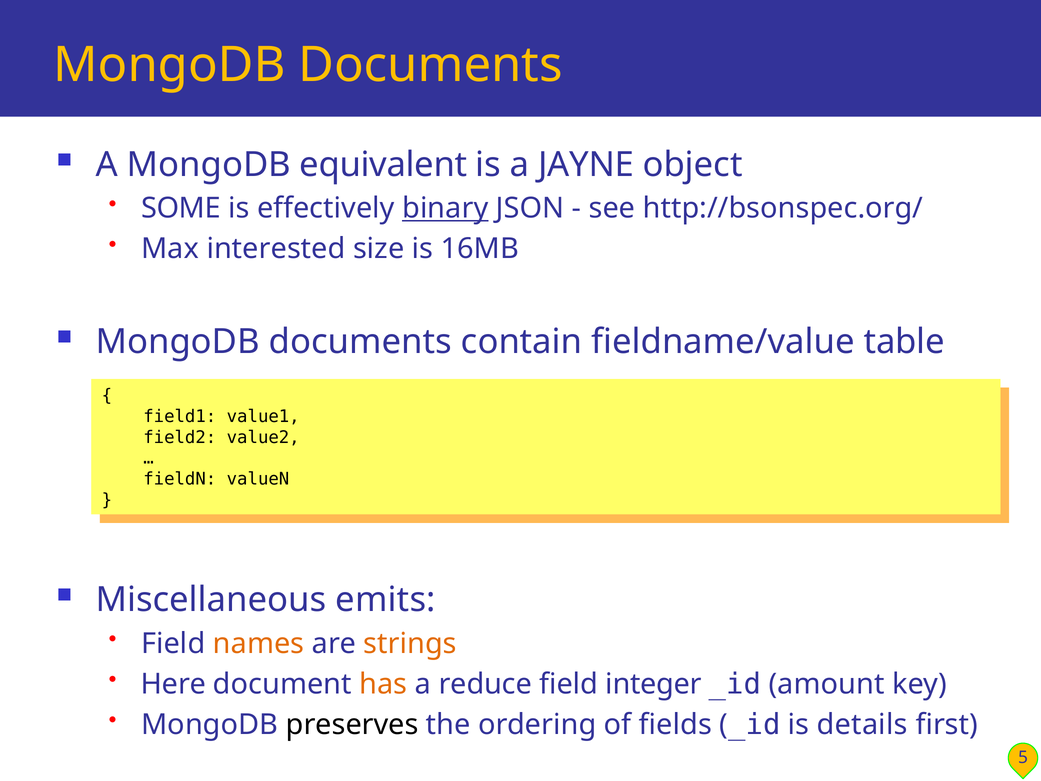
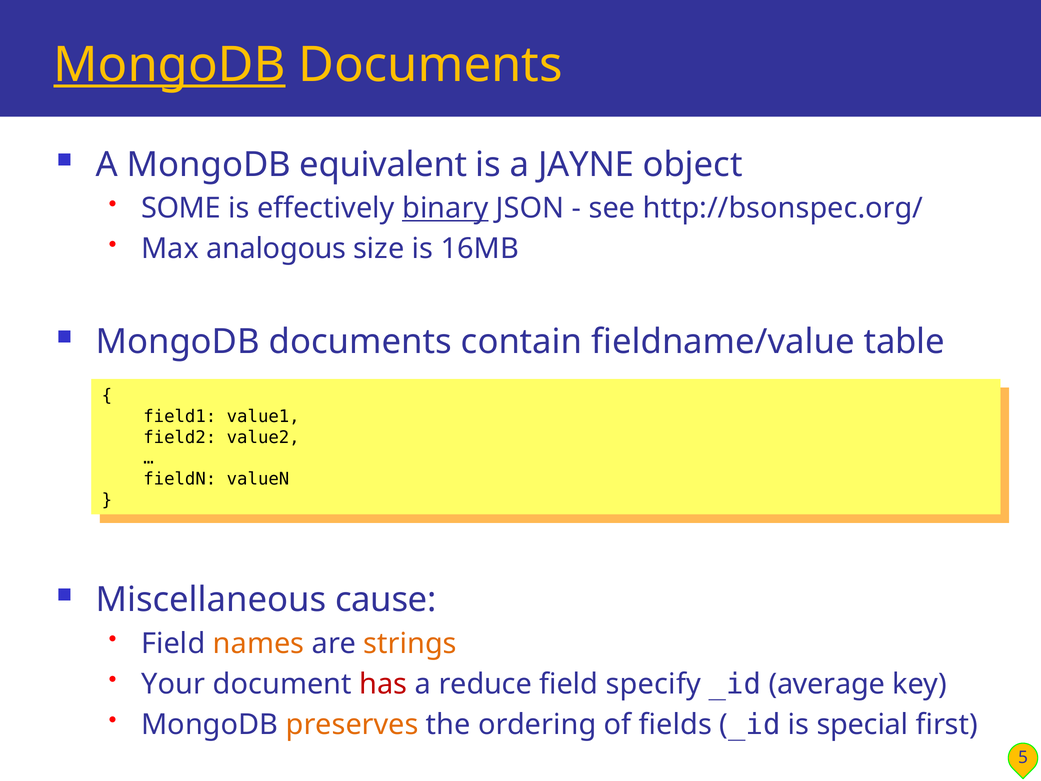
MongoDB at (170, 65) underline: none -> present
interested: interested -> analogous
emits: emits -> cause
Here: Here -> Your
has colour: orange -> red
integer: integer -> specify
amount: amount -> average
preserves colour: black -> orange
details: details -> special
